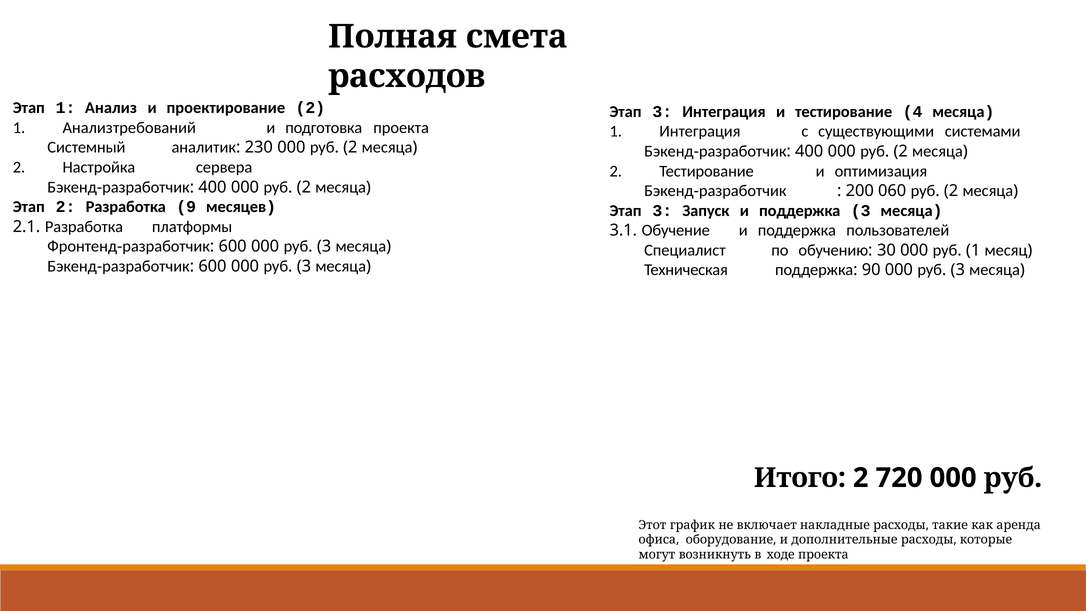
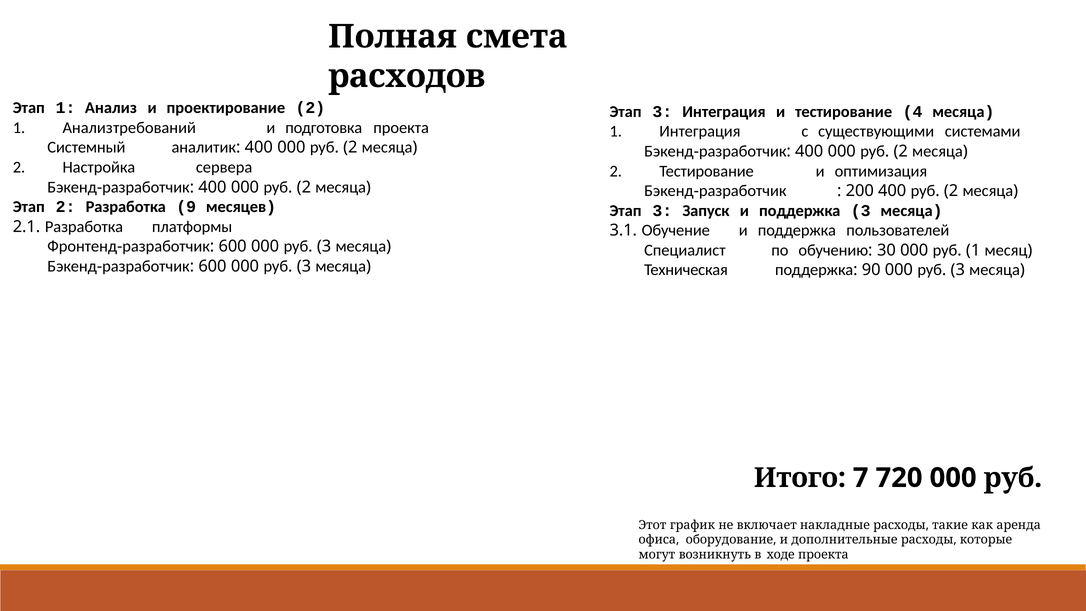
230 at (259, 148): 230 -> 400
200 060: 060 -> 400
2 at (861, 478): 2 -> 7
